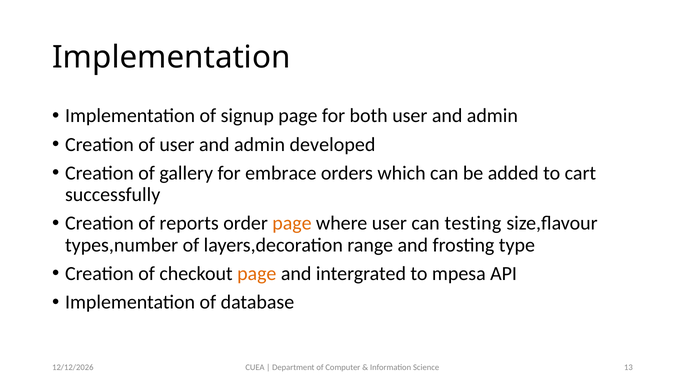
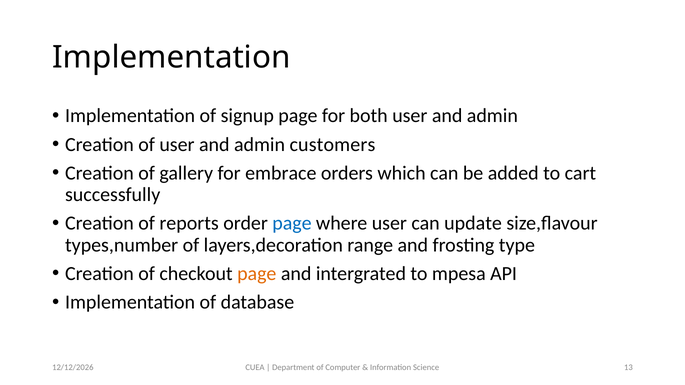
developed: developed -> customers
page at (292, 224) colour: orange -> blue
testing: testing -> update
